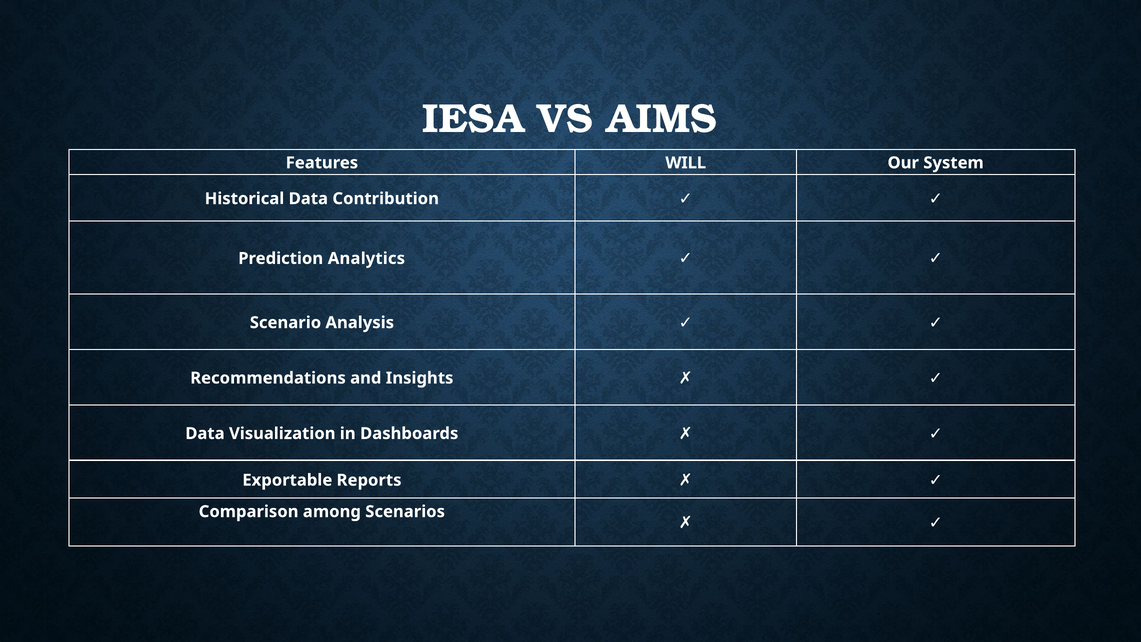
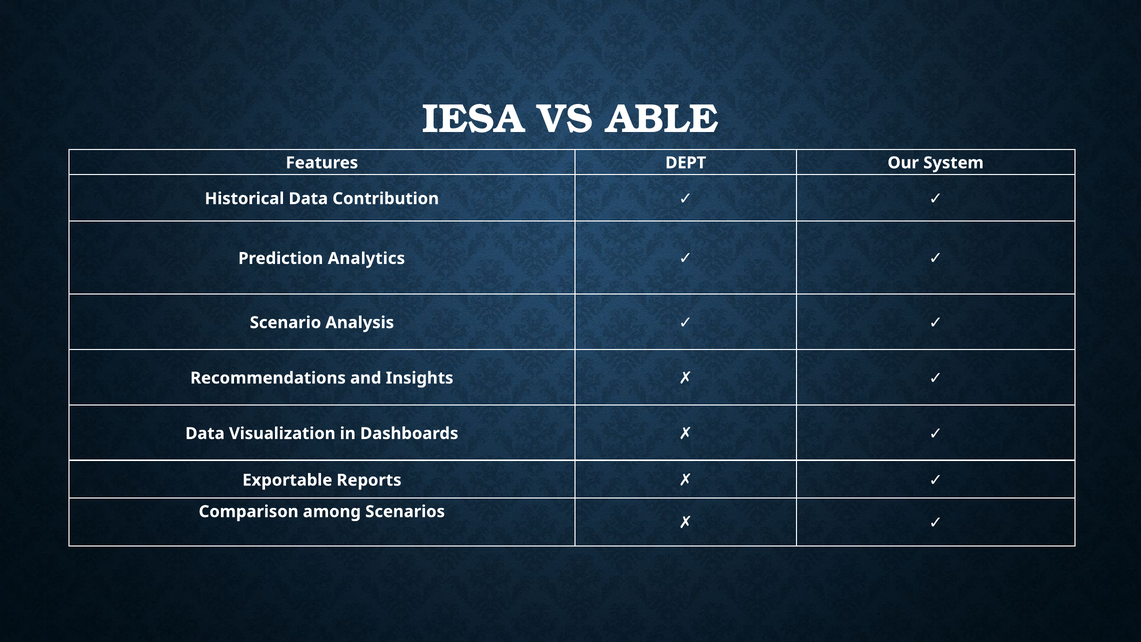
AIMS: AIMS -> ABLE
WILL: WILL -> DEPT
